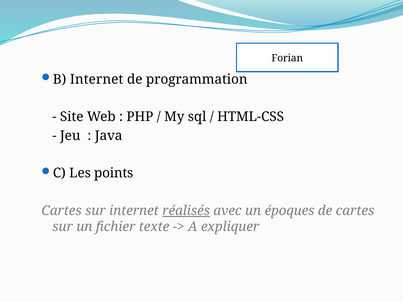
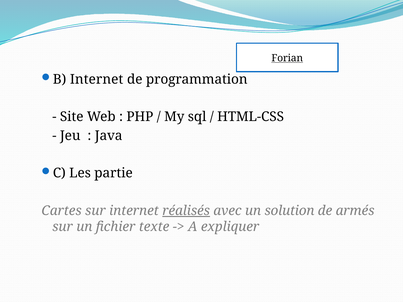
Forian underline: none -> present
points: points -> partie
époques: époques -> solution
de cartes: cartes -> armés
